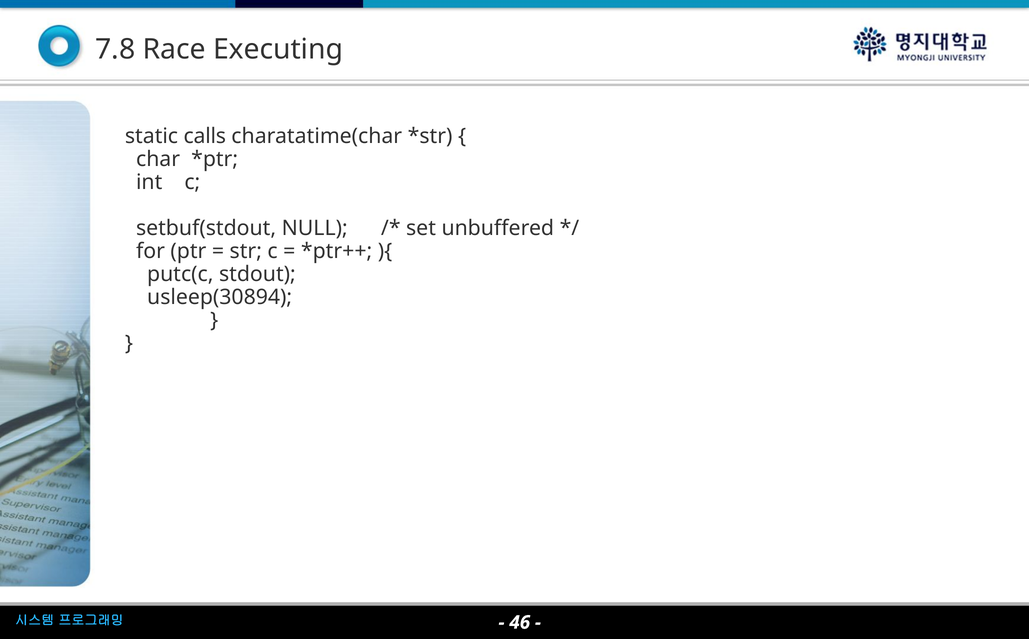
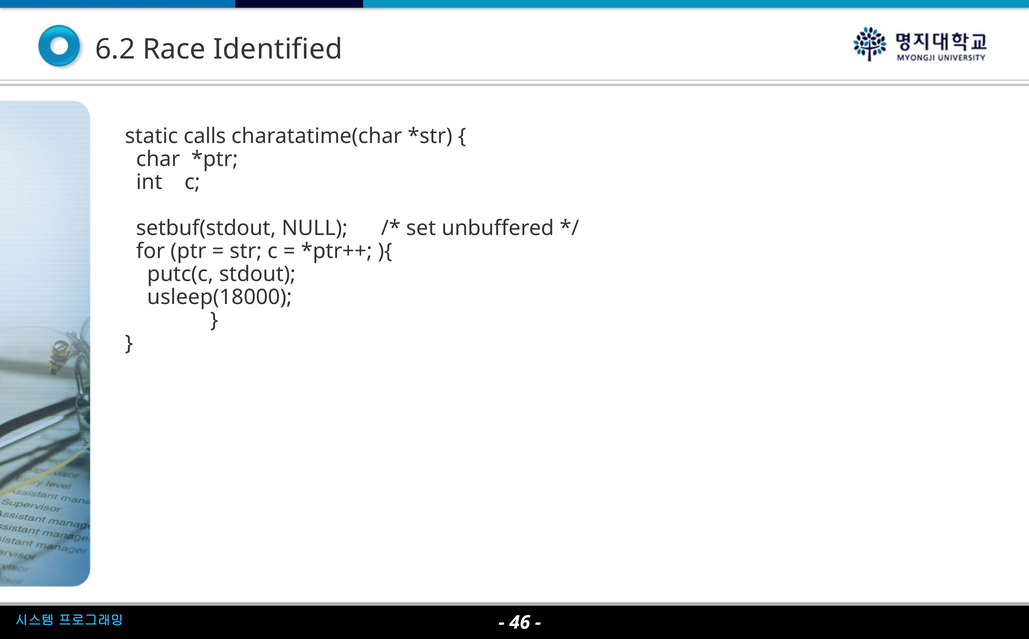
7.8: 7.8 -> 6.2
Executing: Executing -> Identified
usleep(30894: usleep(30894 -> usleep(18000
